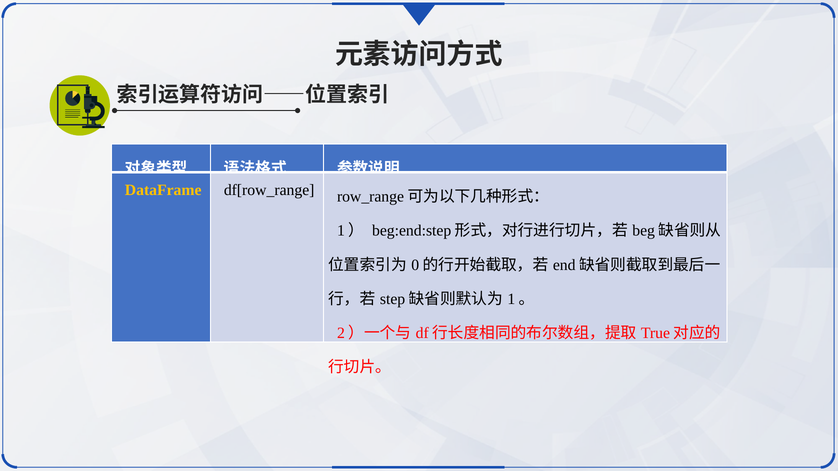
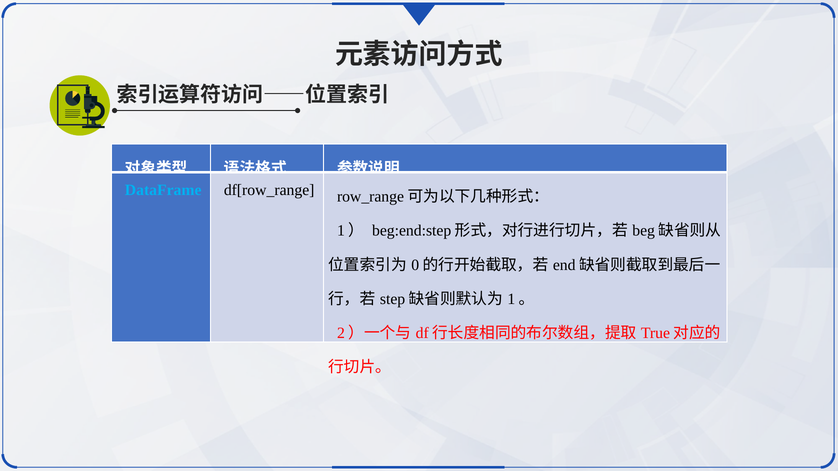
DataFrame colour: yellow -> light blue
